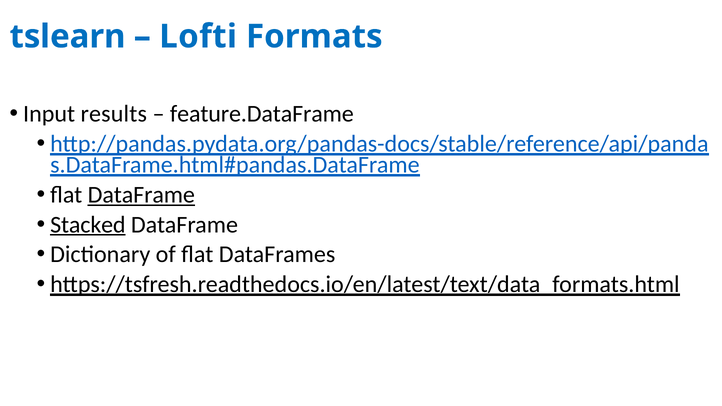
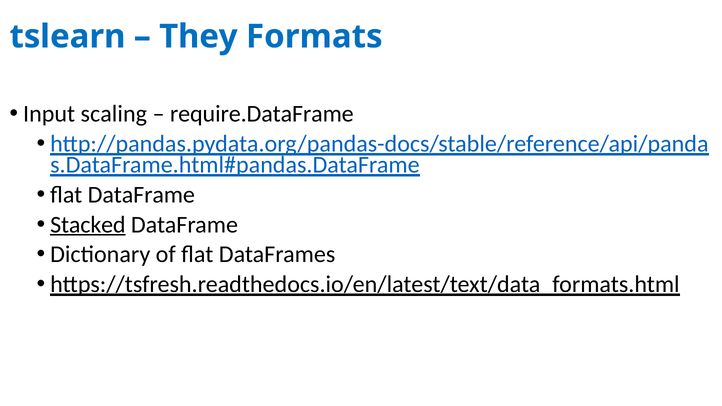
Lofti: Lofti -> They
results: results -> scaling
feature.DataFrame: feature.DataFrame -> require.DataFrame
DataFrame at (141, 195) underline: present -> none
